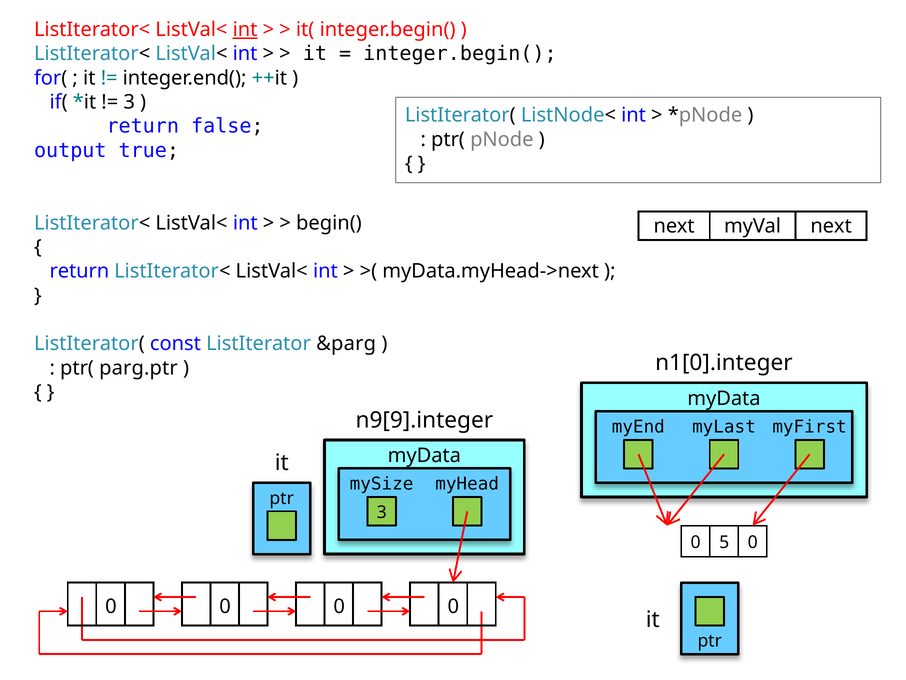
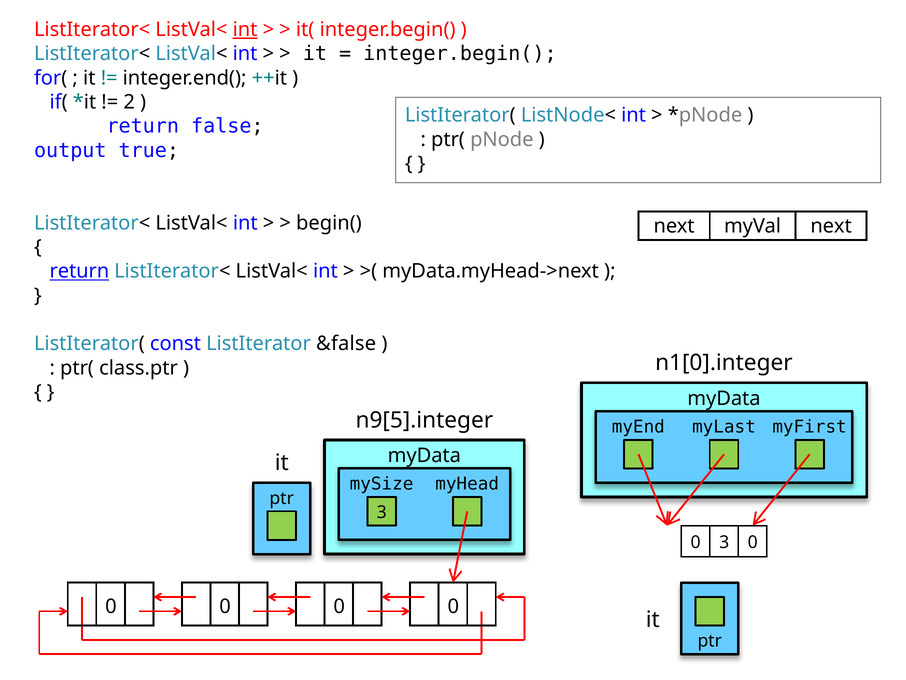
3 at (129, 102): 3 -> 2
return at (79, 271) underline: none -> present
&parg: &parg -> &false
parg.ptr: parg.ptr -> class.ptr
n9[9].integer: n9[9].integer -> n9[5].integer
0 5: 5 -> 3
